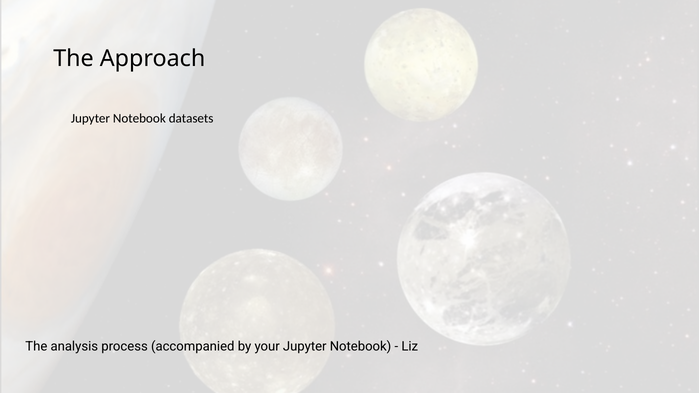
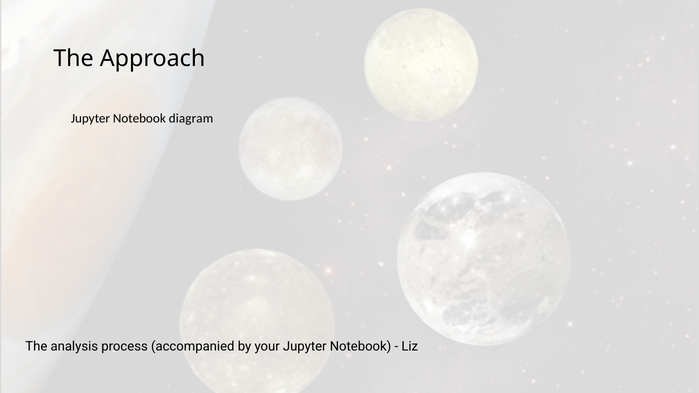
datasets: datasets -> diagram
